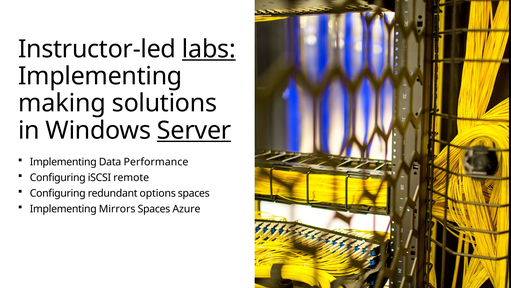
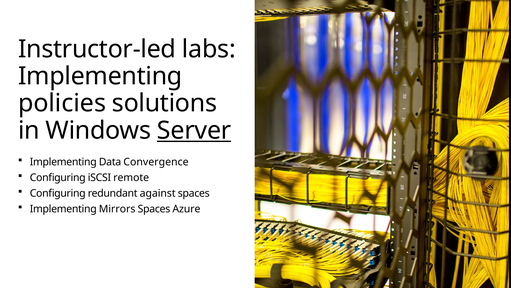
labs underline: present -> none
making: making -> policies
Performance: Performance -> Convergence
options: options -> against
